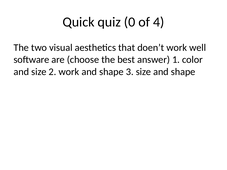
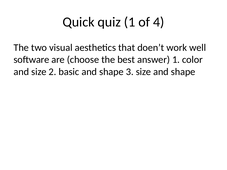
quiz 0: 0 -> 1
2 work: work -> basic
